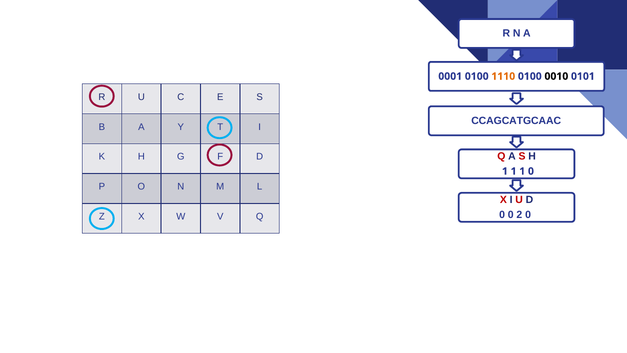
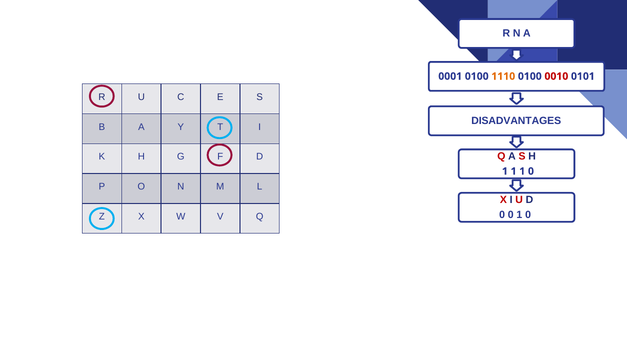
0010 colour: black -> red
CCAGCATGCAAC: CCAGCATGCAAC -> DISADVANTAGES
0 0 2: 2 -> 1
